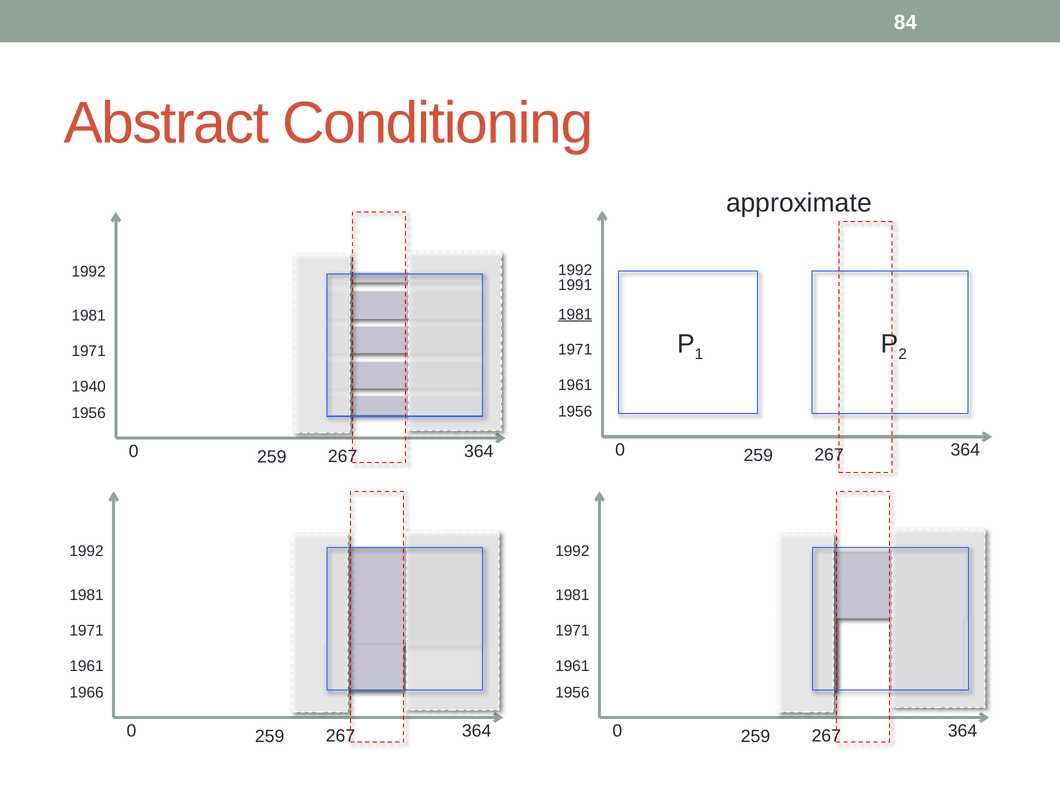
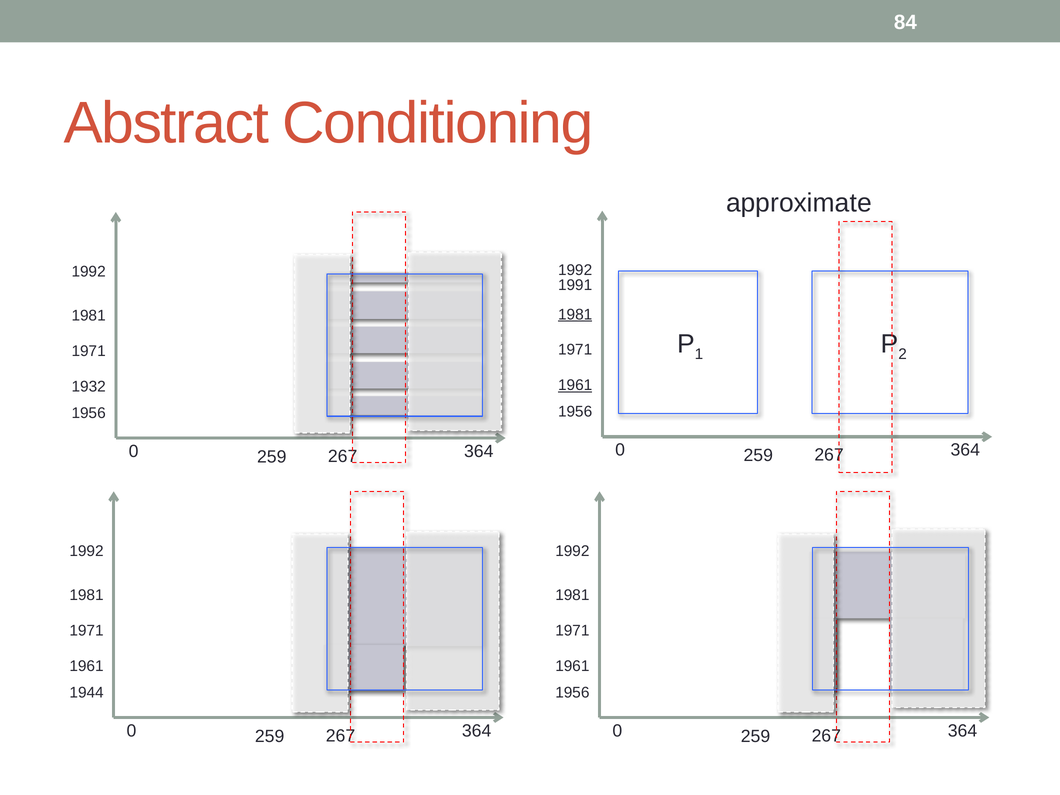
1961 at (575, 385) underline: none -> present
1940: 1940 -> 1932
1966: 1966 -> 1944
